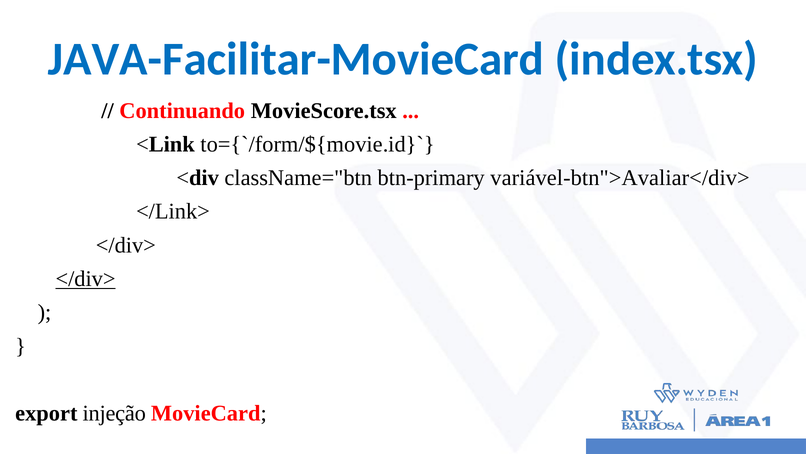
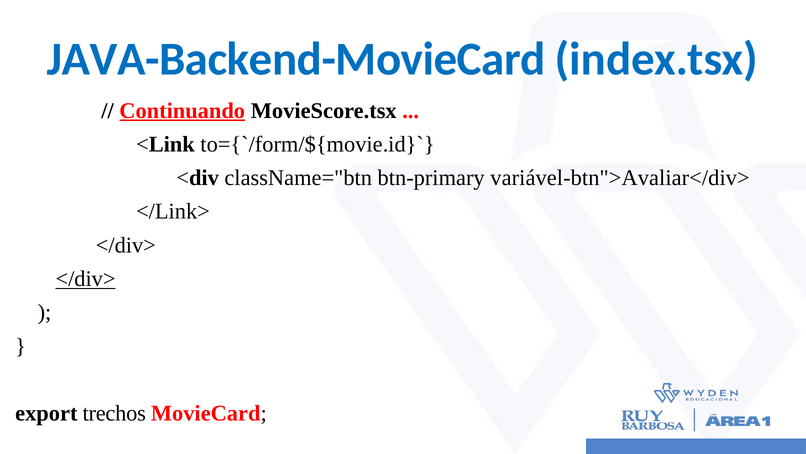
JAVA-Facilitar-MovieCard: JAVA-Facilitar-MovieCard -> JAVA-Backend-MovieCard
Continuando underline: none -> present
injeção: injeção -> trechos
